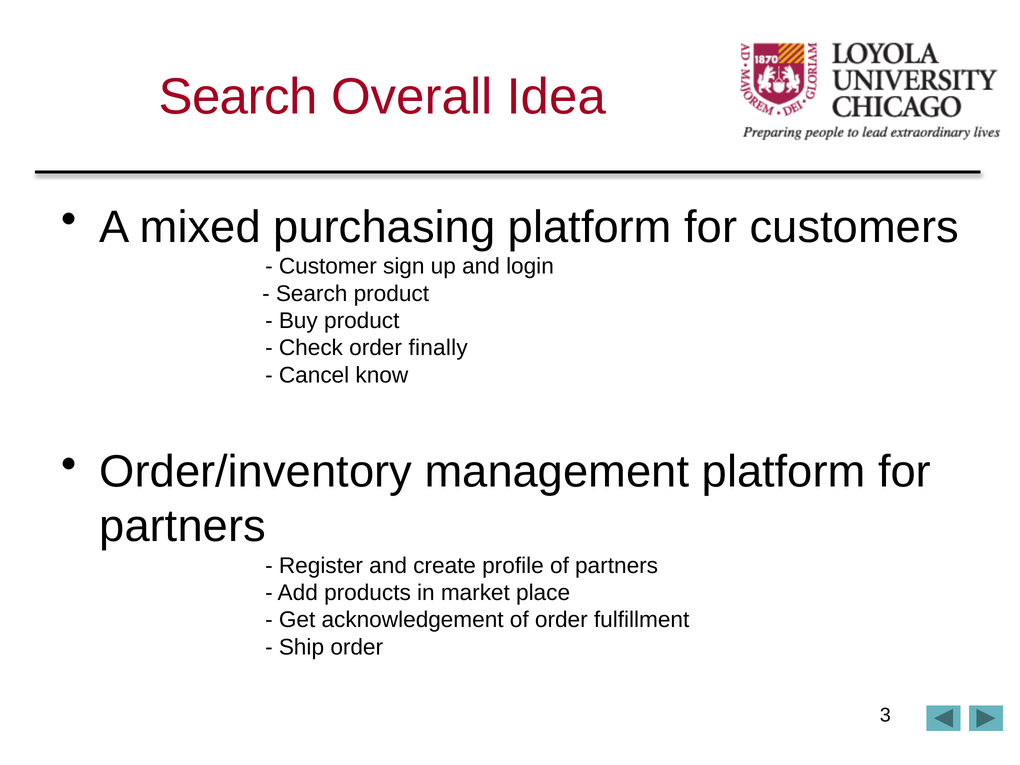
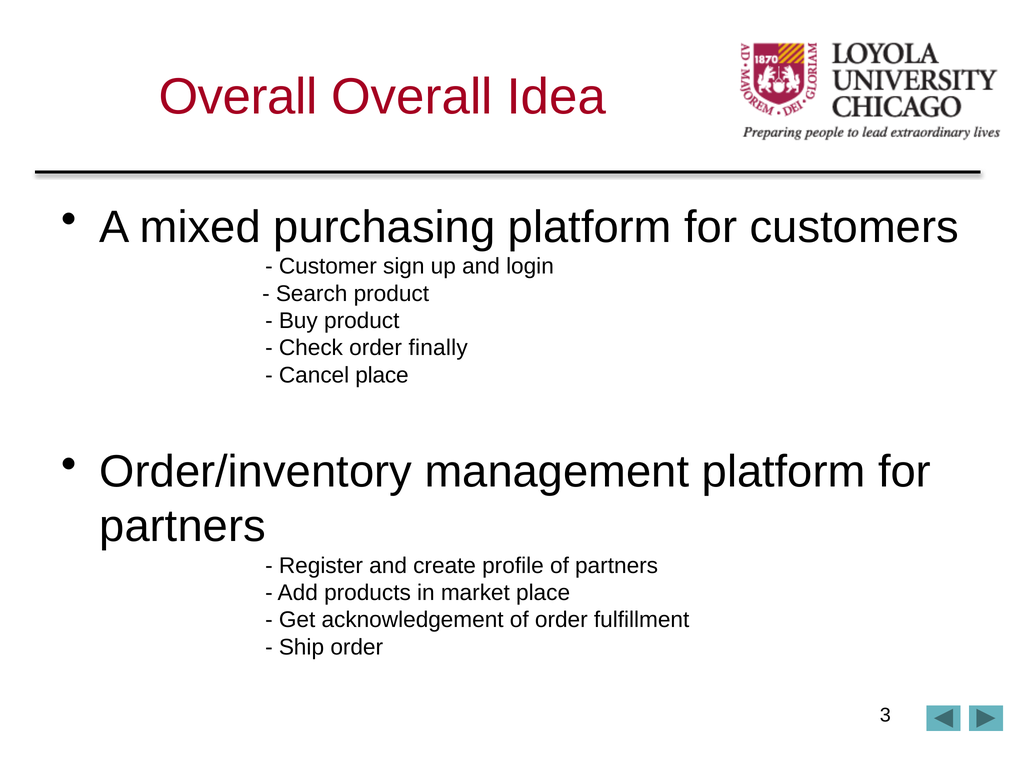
Search at (238, 97): Search -> Overall
Cancel know: know -> place
